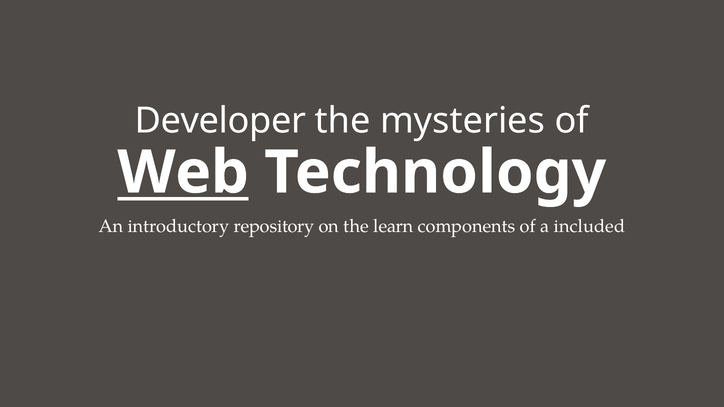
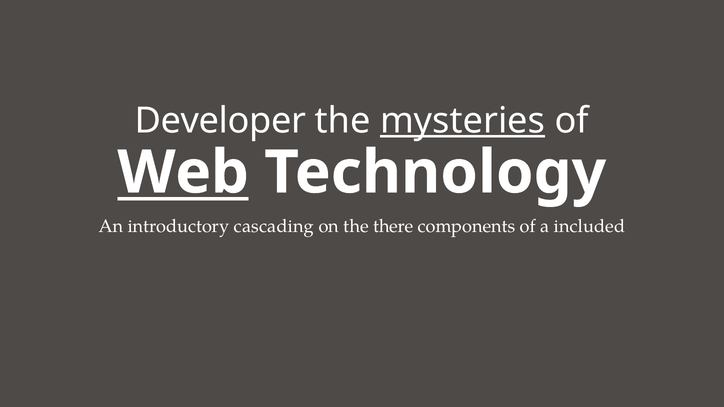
mysteries underline: none -> present
repository: repository -> cascading
learn: learn -> there
